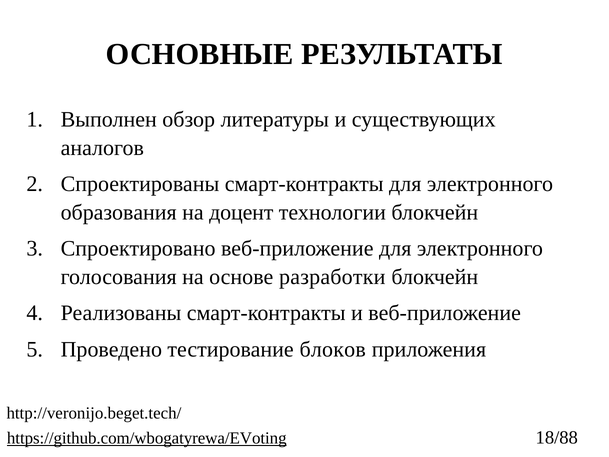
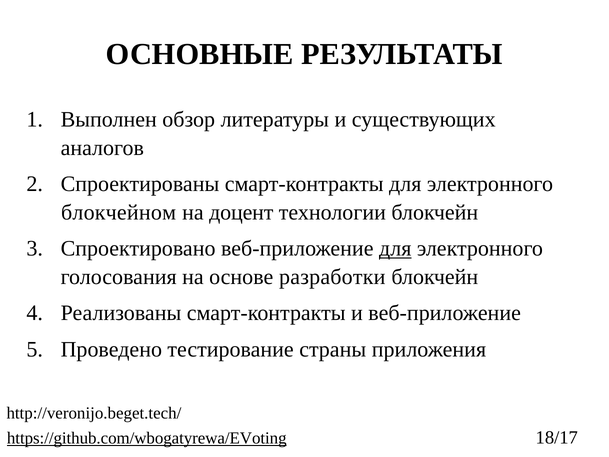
образования: образования -> блокчейном
для at (395, 248) underline: none -> present
блоков: блоков -> страны
18/88: 18/88 -> 18/17
